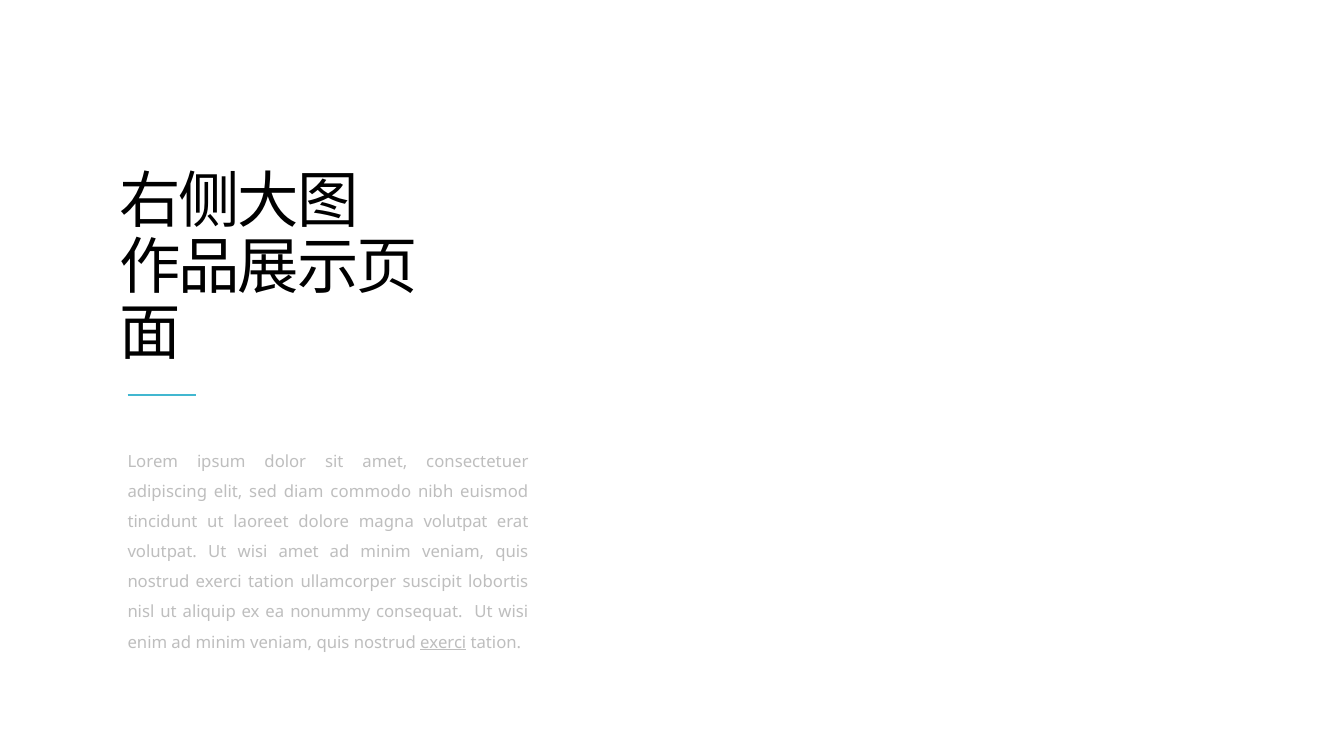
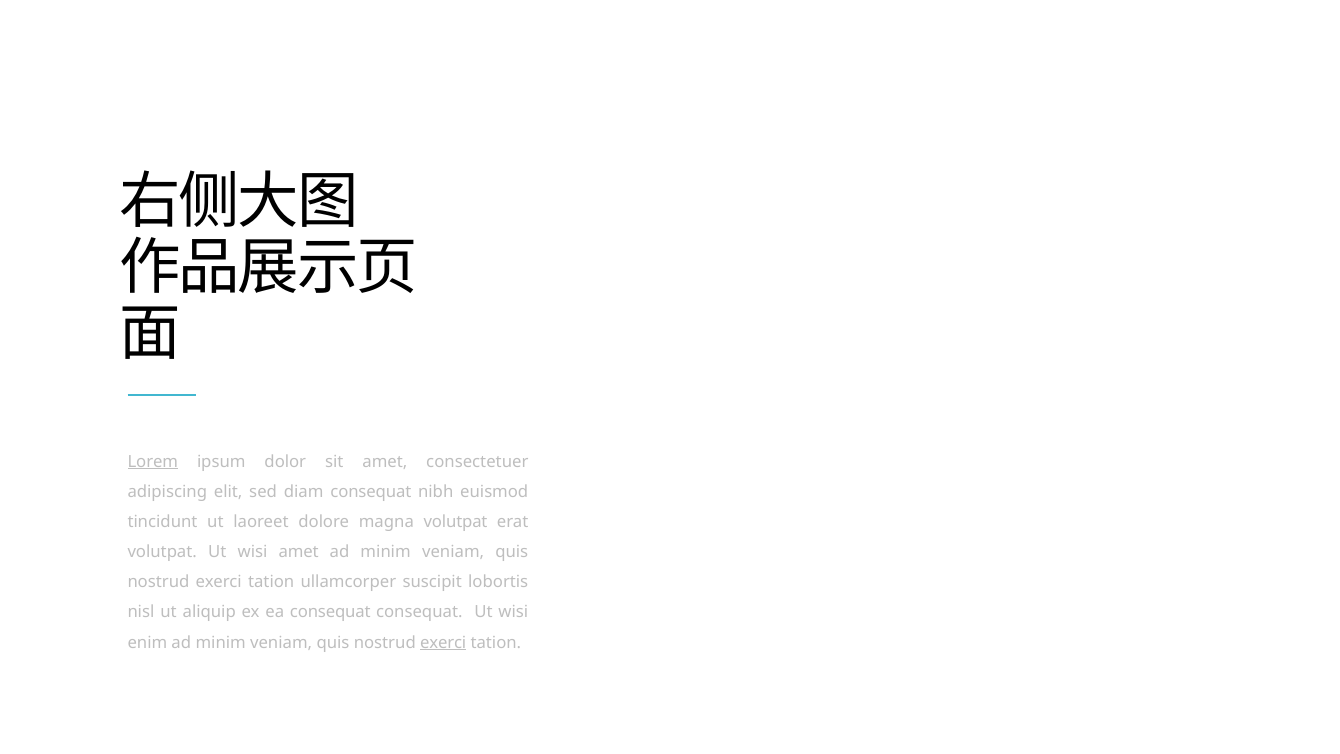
Lorem underline: none -> present
diam commodo: commodo -> consequat
ea nonummy: nonummy -> consequat
